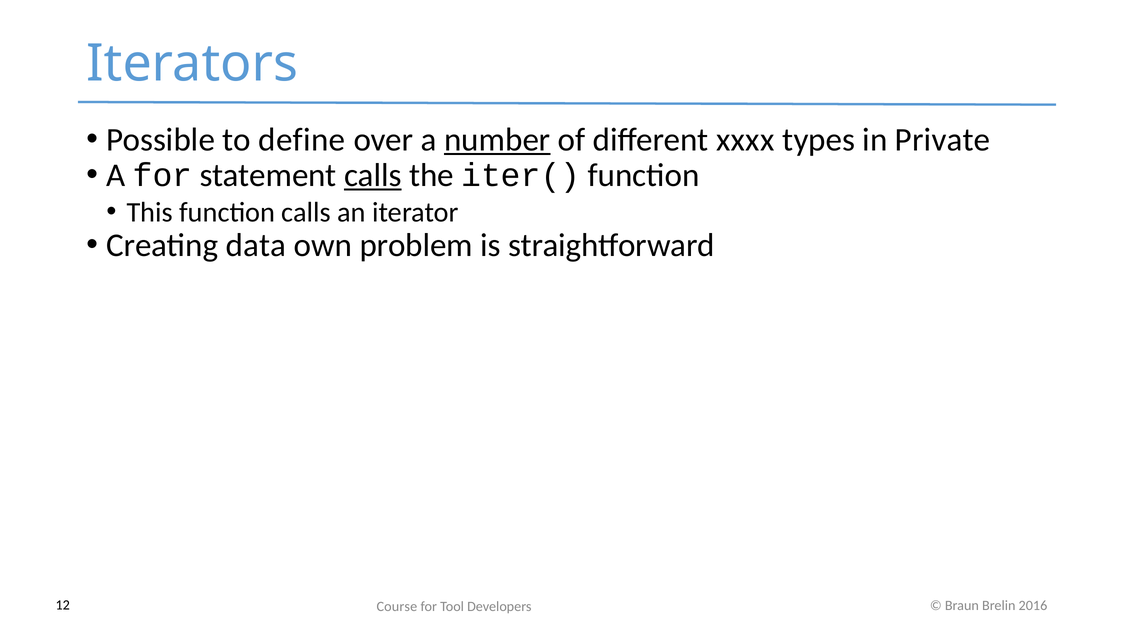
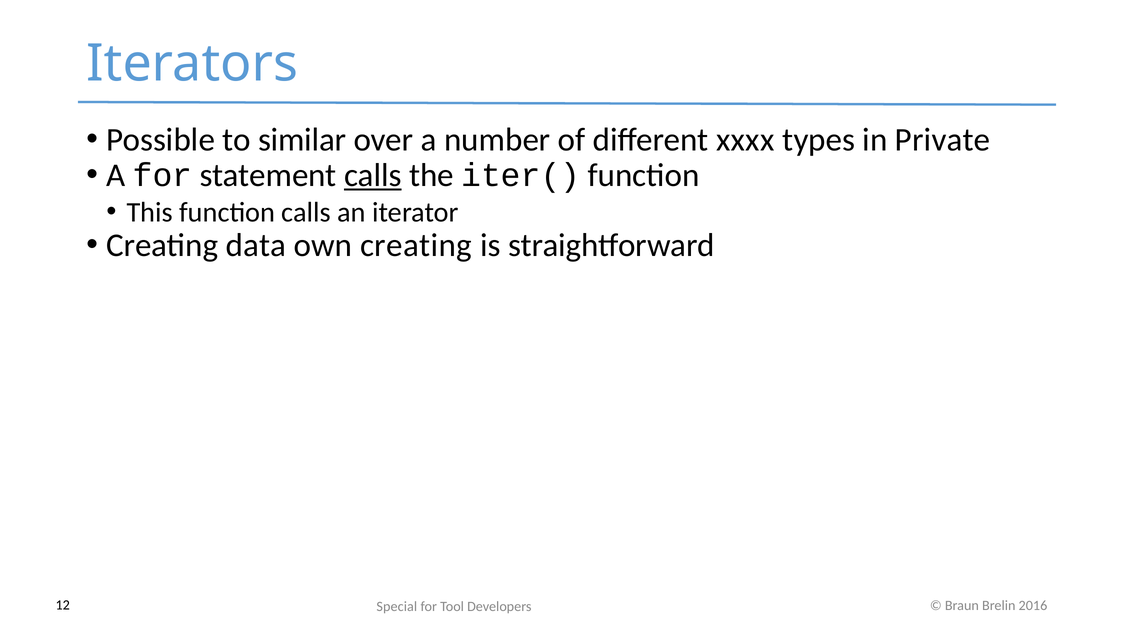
define: define -> similar
number underline: present -> none
own problem: problem -> creating
Course: Course -> Special
